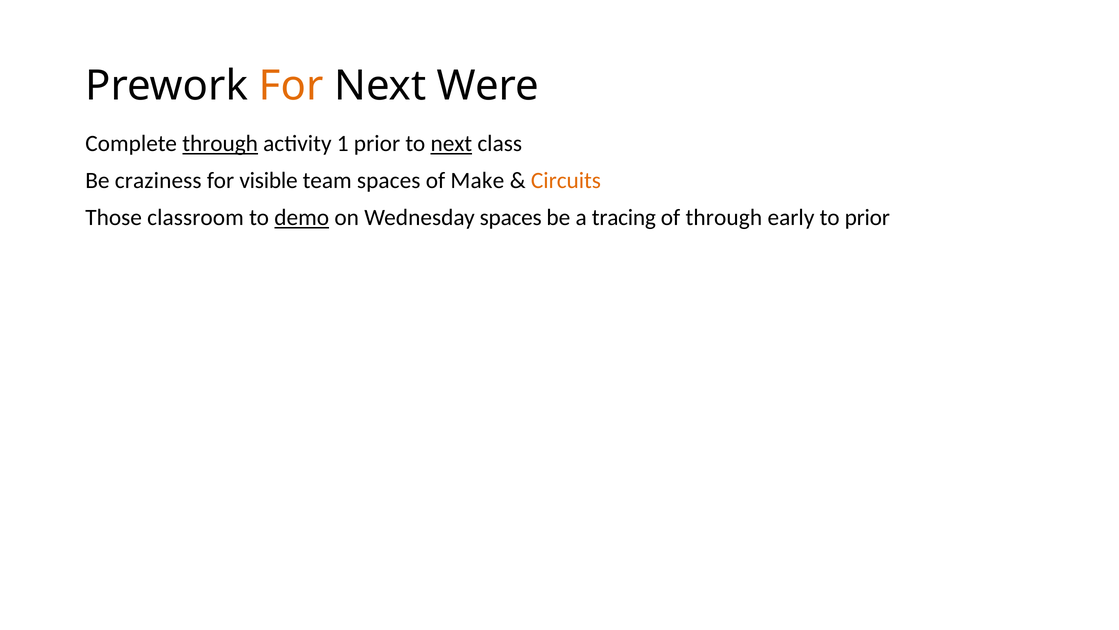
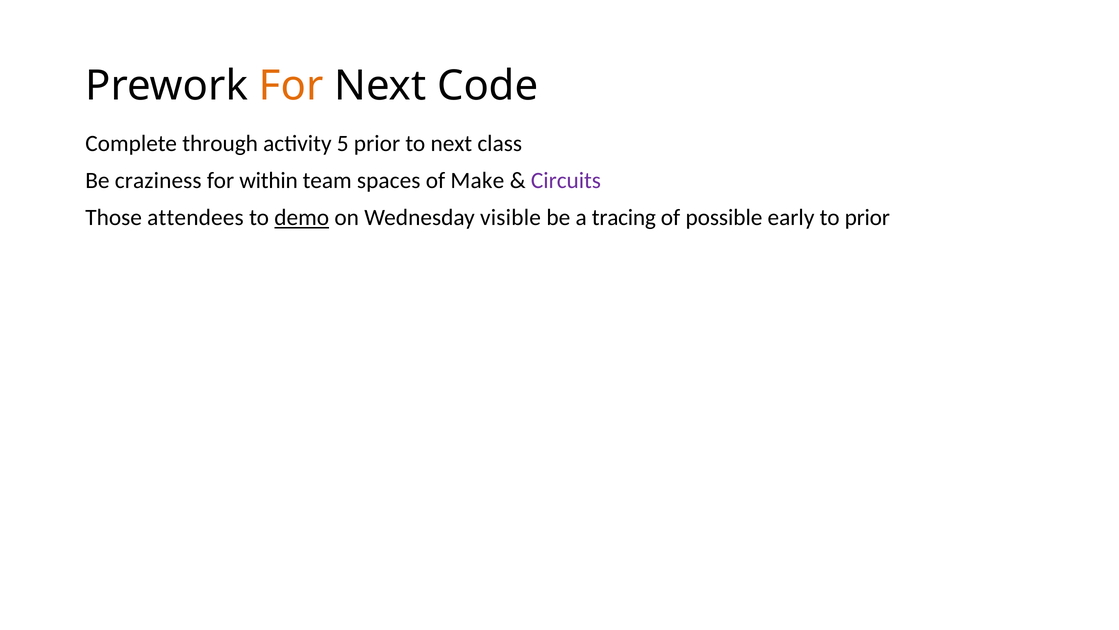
Were: Were -> Code
through at (220, 144) underline: present -> none
1: 1 -> 5
next at (451, 144) underline: present -> none
visible: visible -> within
Circuits colour: orange -> purple
classroom: classroom -> attendees
Wednesday spaces: spaces -> visible
of through: through -> possible
